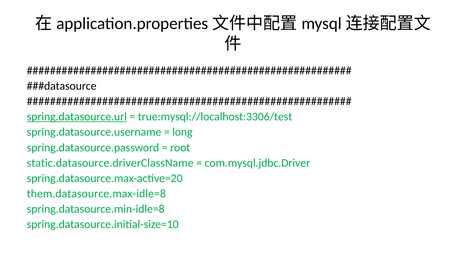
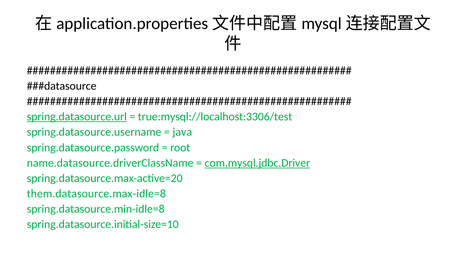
long: long -> java
static.datasource.driverClassName: static.datasource.driverClassName -> name.datasource.driverClassName
com.mysql.jdbc.Driver underline: none -> present
